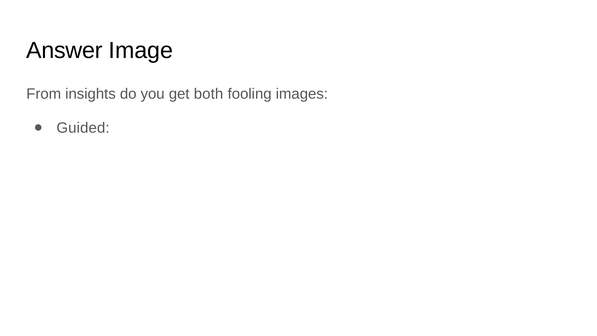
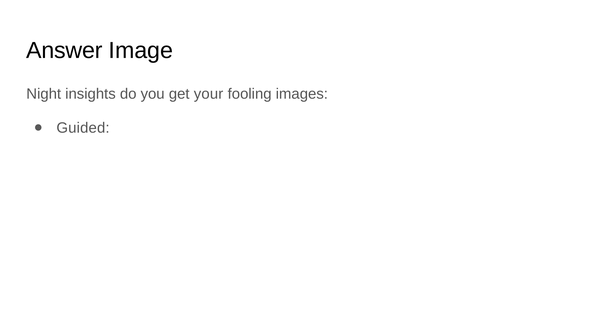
From: From -> Night
both: both -> your
